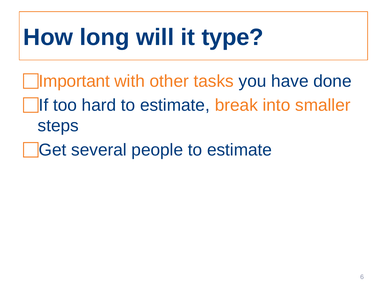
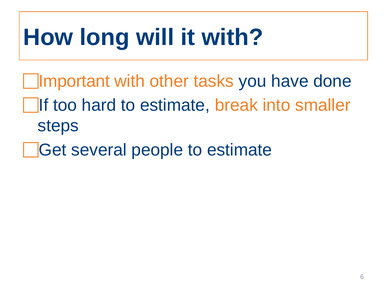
it type: type -> with
